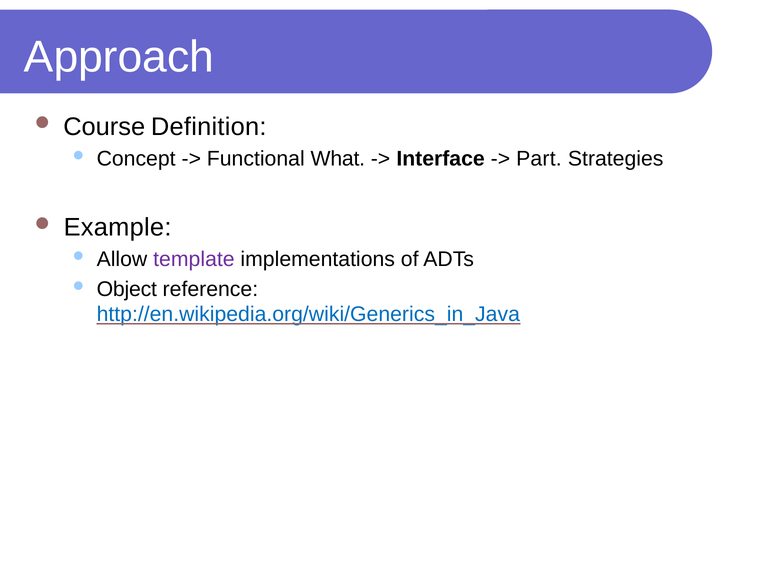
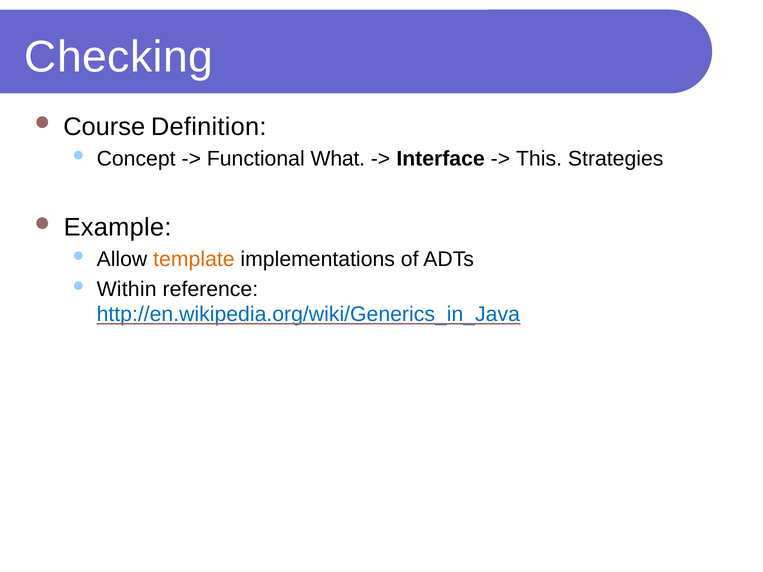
Approach: Approach -> Checking
Part: Part -> This
template colour: purple -> orange
Object: Object -> Within
